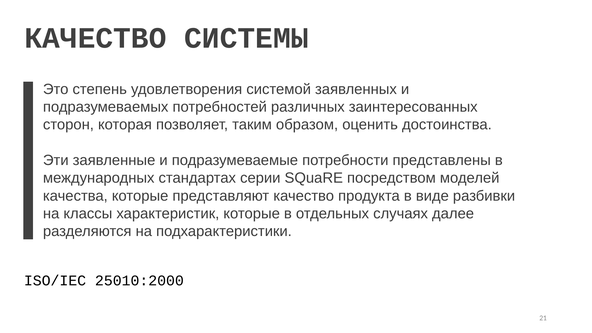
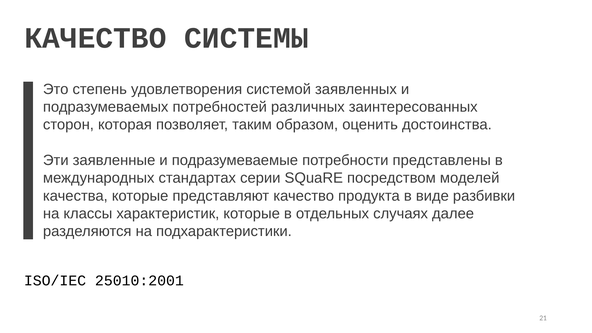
25010:2000: 25010:2000 -> 25010:2001
